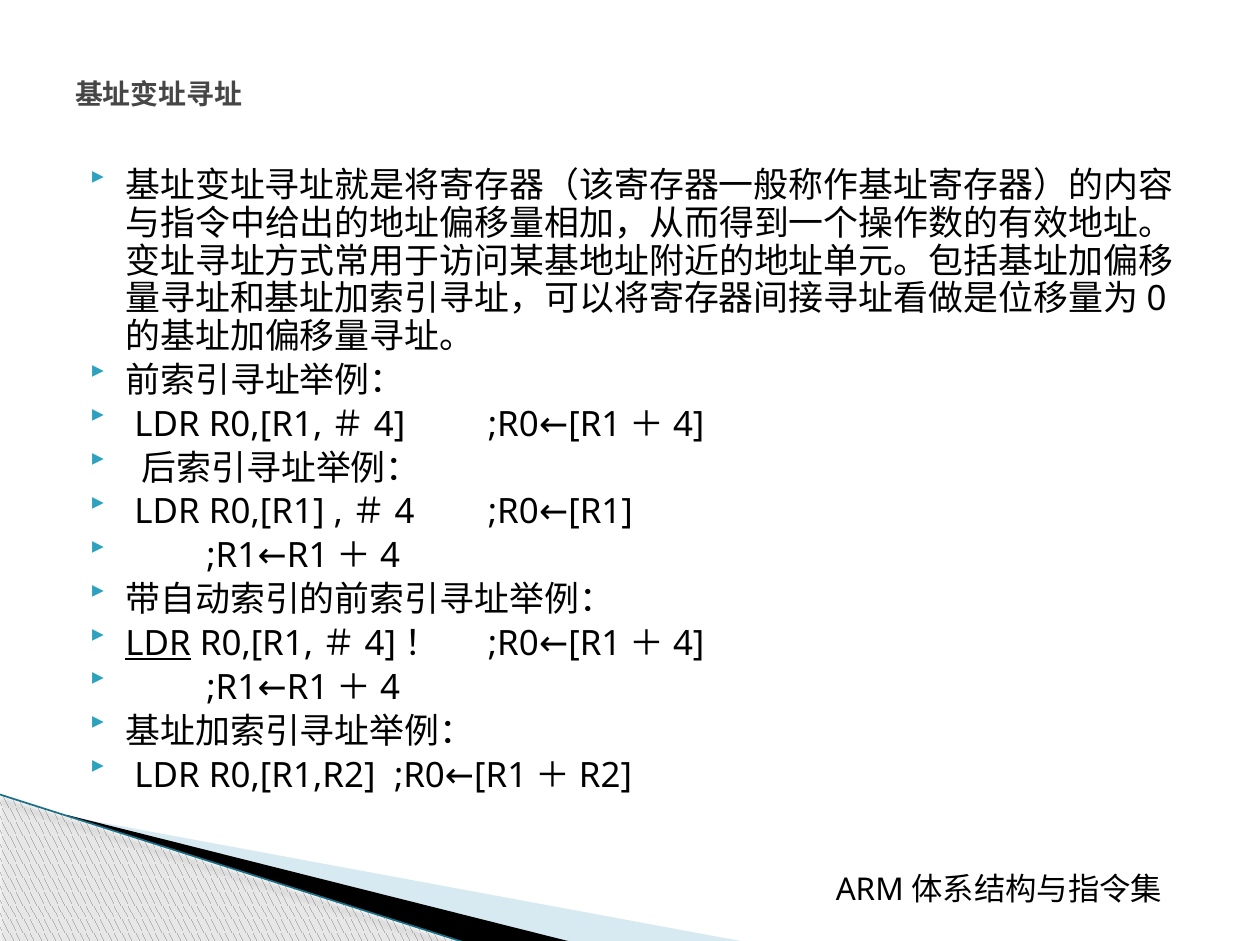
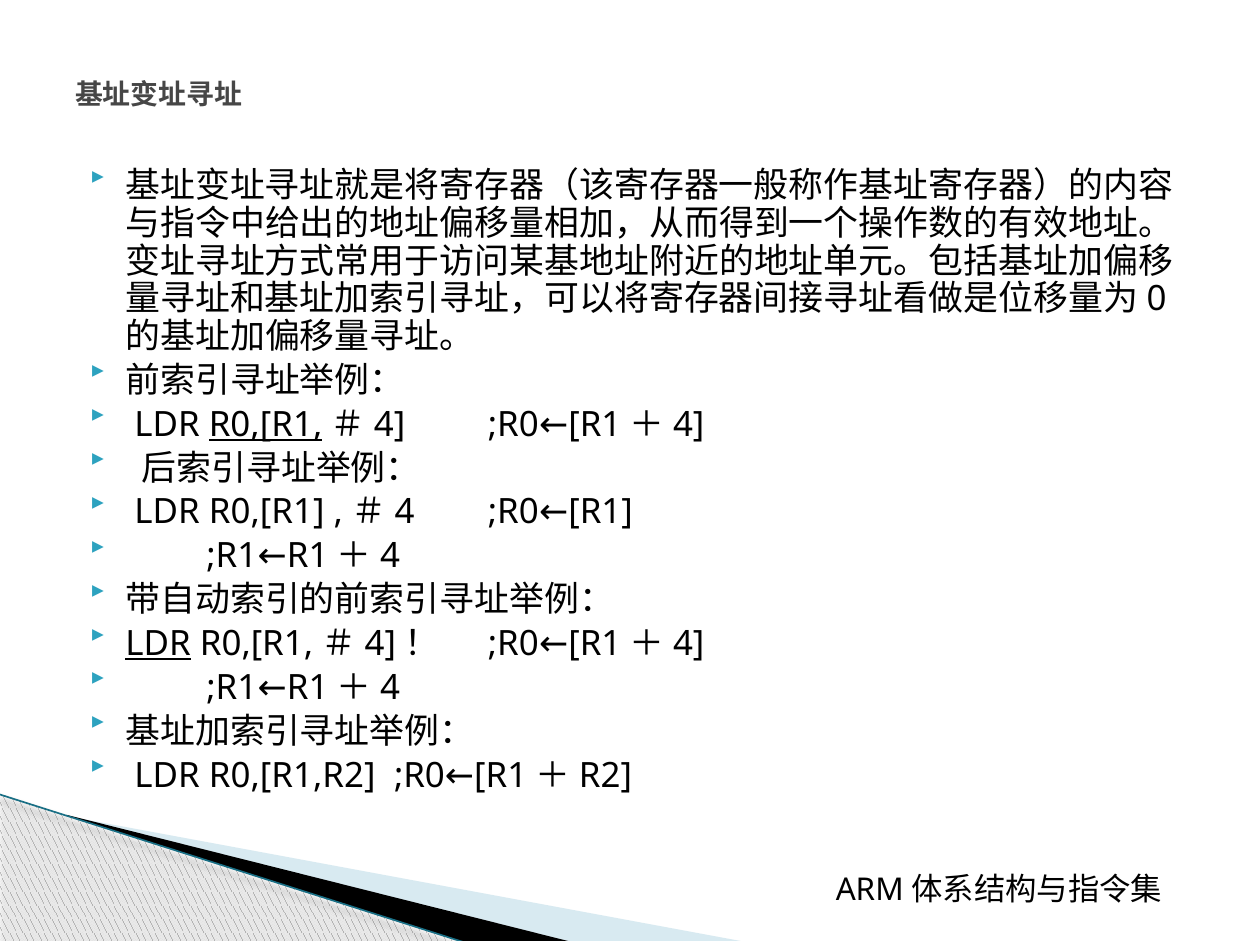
R0,[R1 at (266, 425) underline: none -> present
